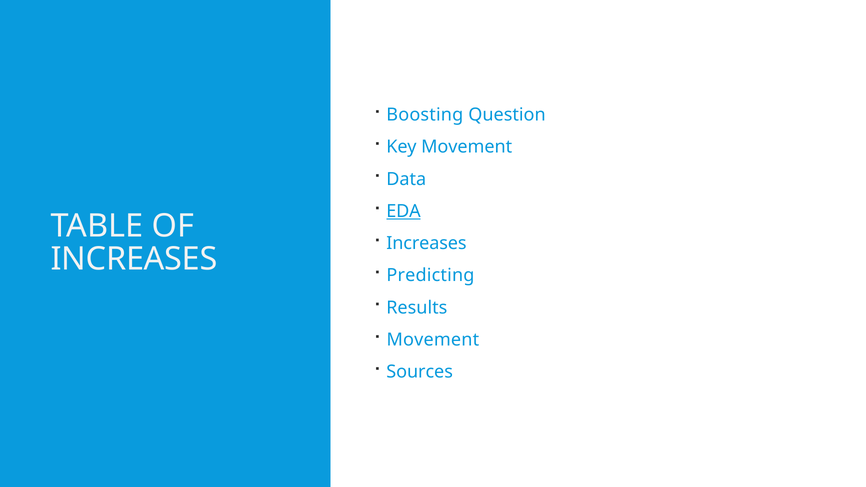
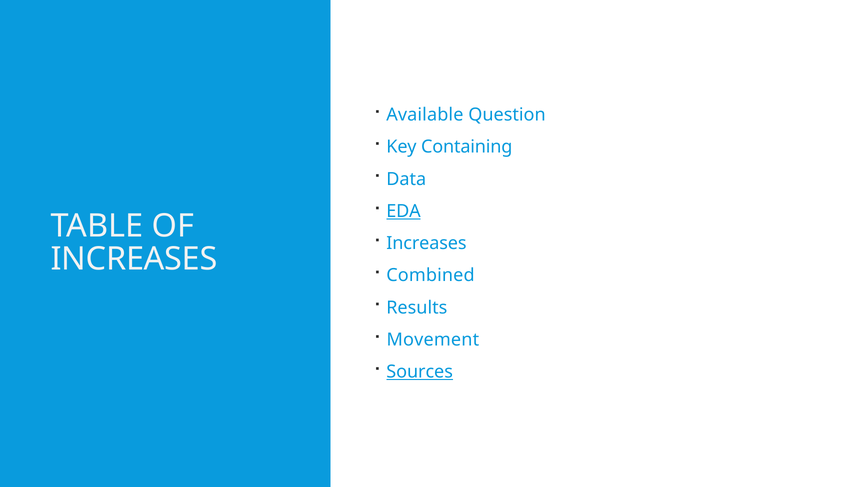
Boosting: Boosting -> Available
Key Movement: Movement -> Containing
Predicting: Predicting -> Combined
Sources underline: none -> present
